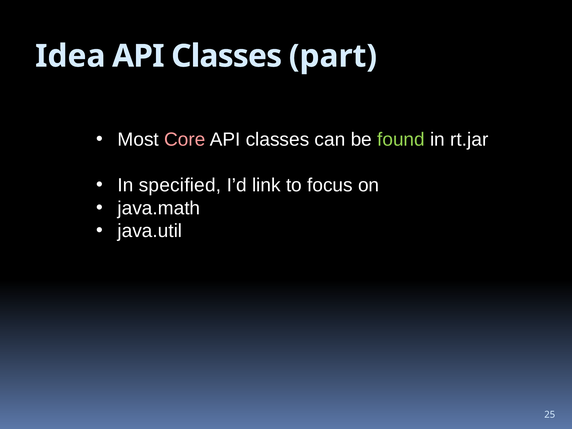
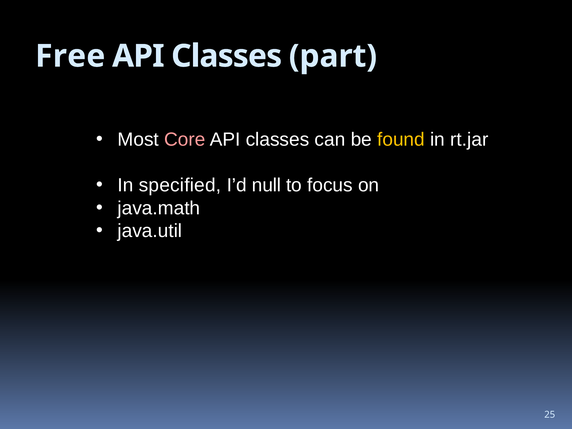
Idea: Idea -> Free
found colour: light green -> yellow
link: link -> null
